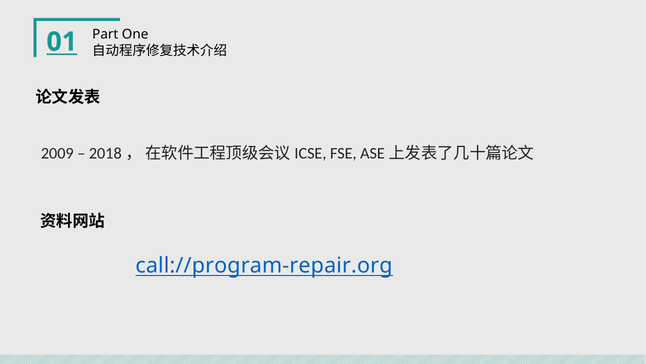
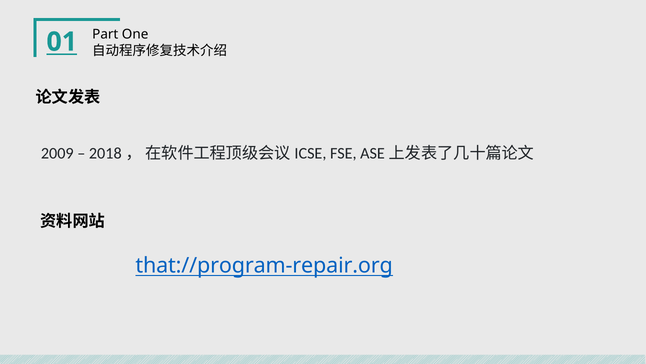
call://program-repair.org: call://program-repair.org -> that://program-repair.org
